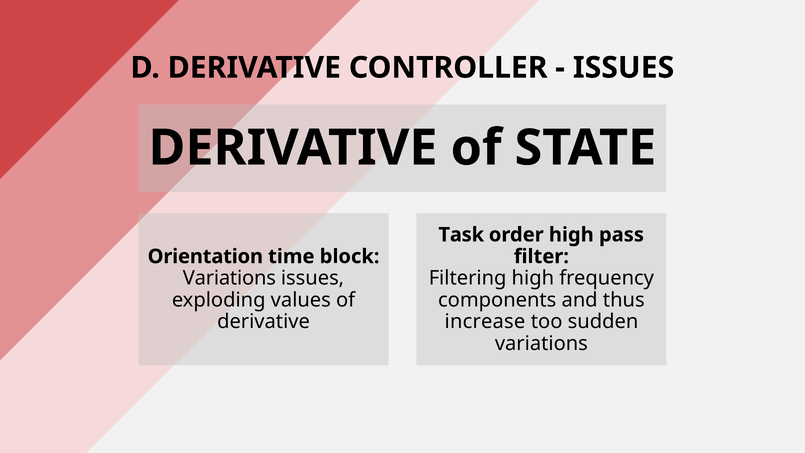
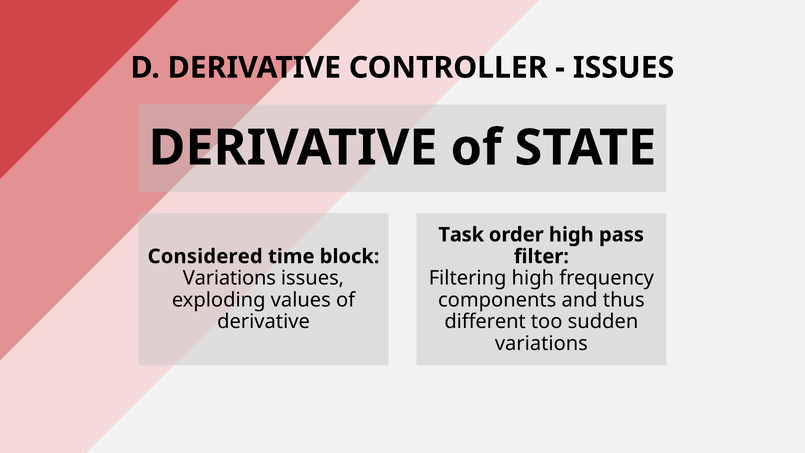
Orientation: Orientation -> Considered
increase: increase -> different
